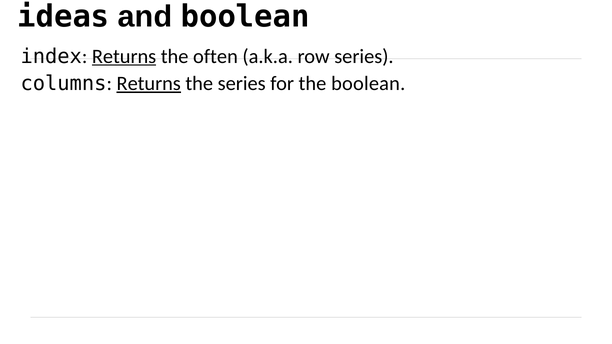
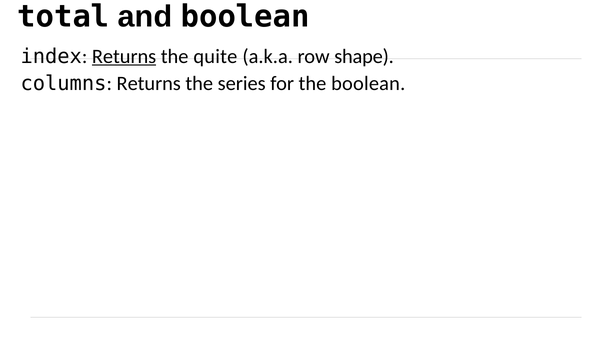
ideas: ideas -> total
often: often -> quite
row series: series -> shape
Returns at (149, 84) underline: present -> none
